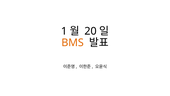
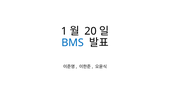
BMS colour: orange -> blue
